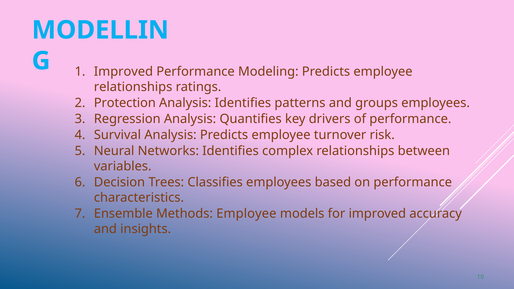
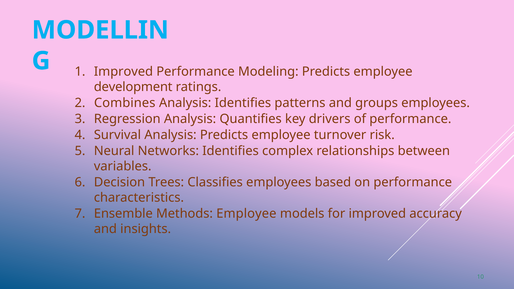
relationships at (133, 87): relationships -> development
Protection: Protection -> Combines
